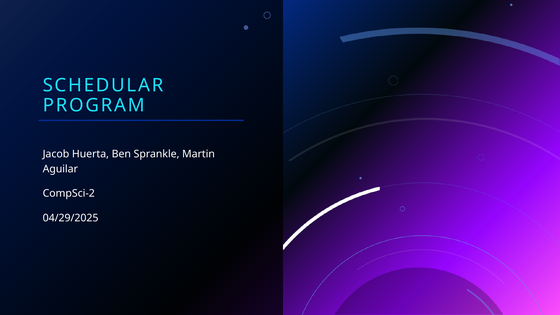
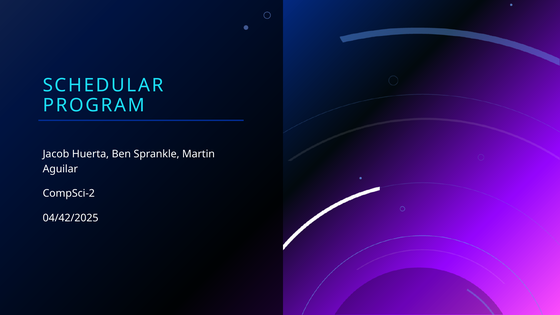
04/29/2025: 04/29/2025 -> 04/42/2025
